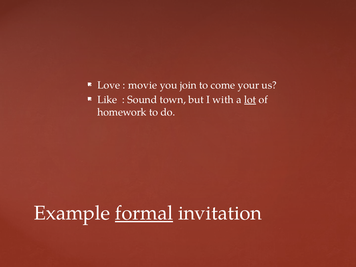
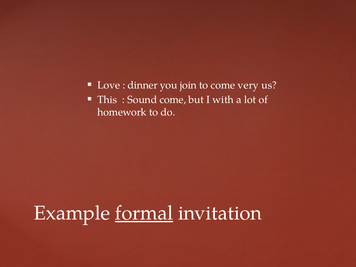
movie: movie -> dinner
your: your -> very
Like: Like -> This
Sound town: town -> come
lot underline: present -> none
